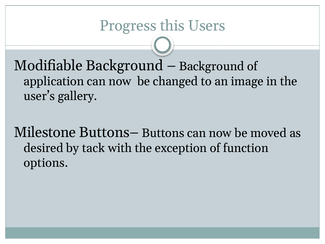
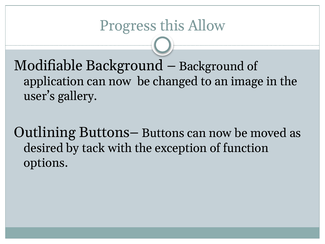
Users: Users -> Allow
Milestone: Milestone -> Outlining
